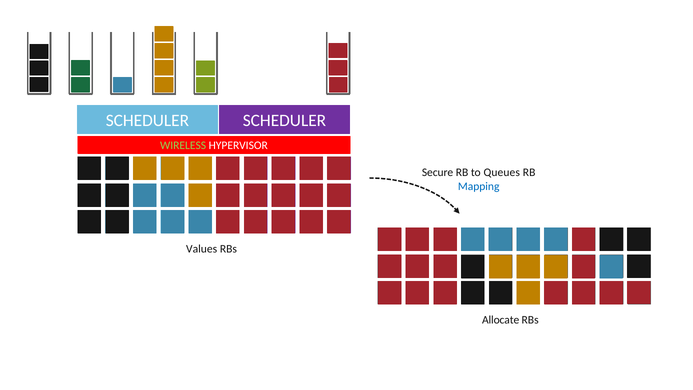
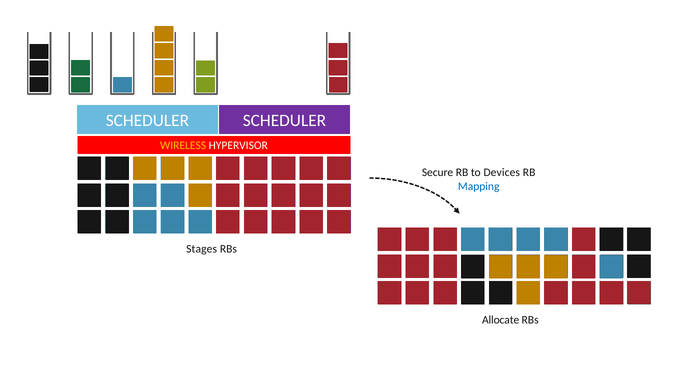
WIRELESS colour: light green -> yellow
Queues: Queues -> Devices
Values: Values -> Stages
